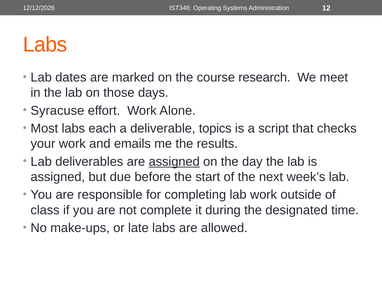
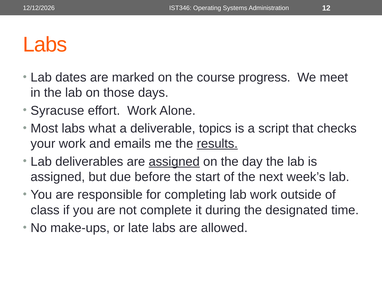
research: research -> progress
each: each -> what
results underline: none -> present
